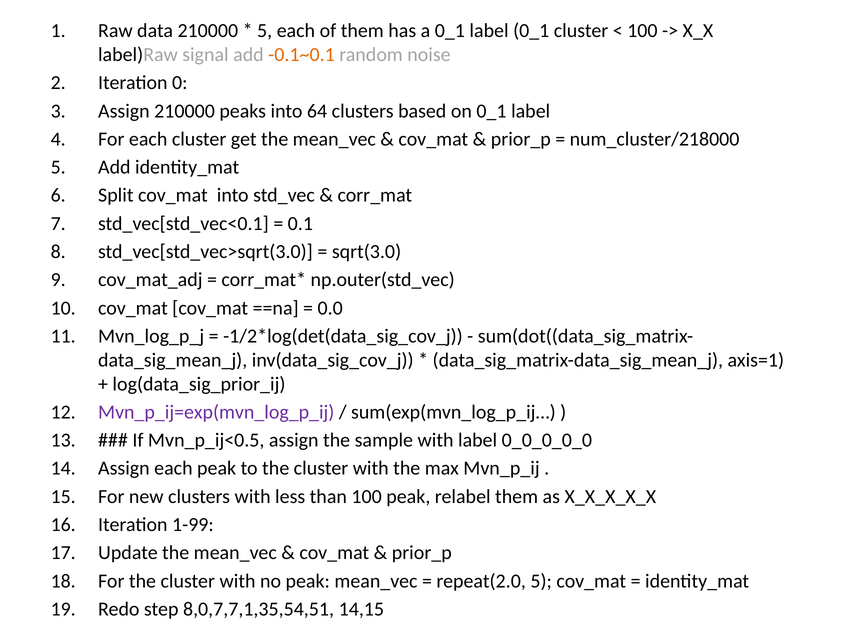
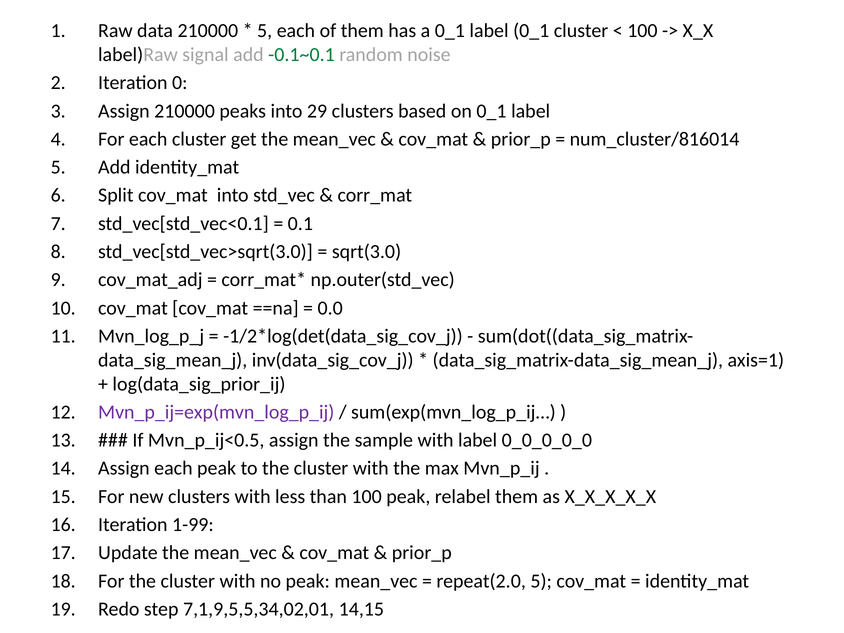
-0.1~0.1 colour: orange -> green
64: 64 -> 29
num_cluster/218000: num_cluster/218000 -> num_cluster/816014
8,0,7,7,1,35,54,51: 8,0,7,7,1,35,54,51 -> 7,1,9,5,5,34,02,01
